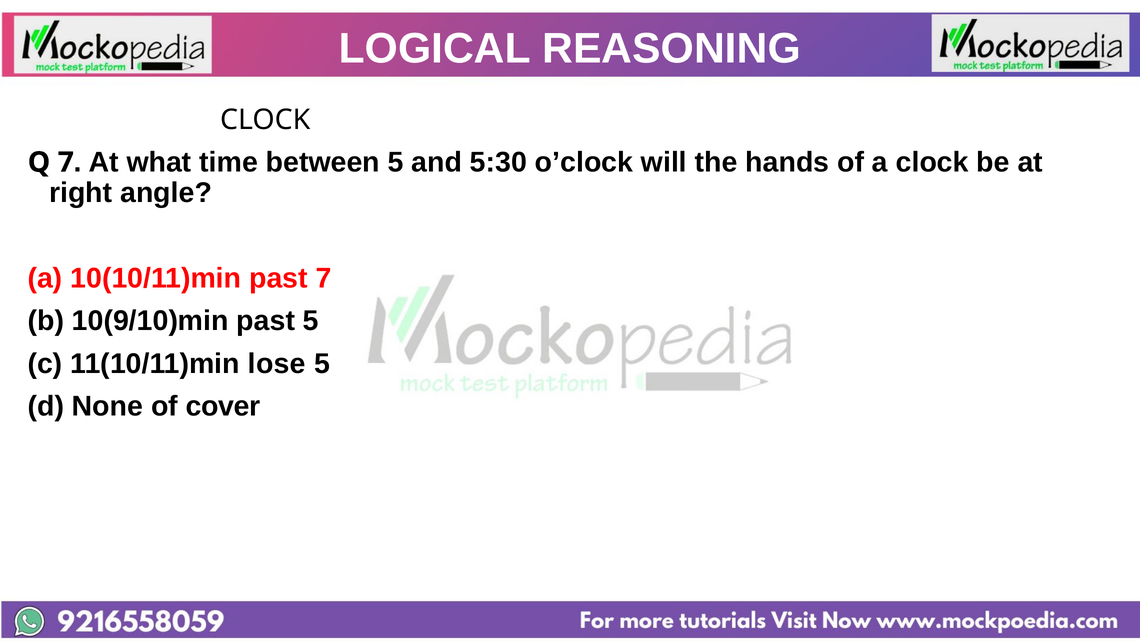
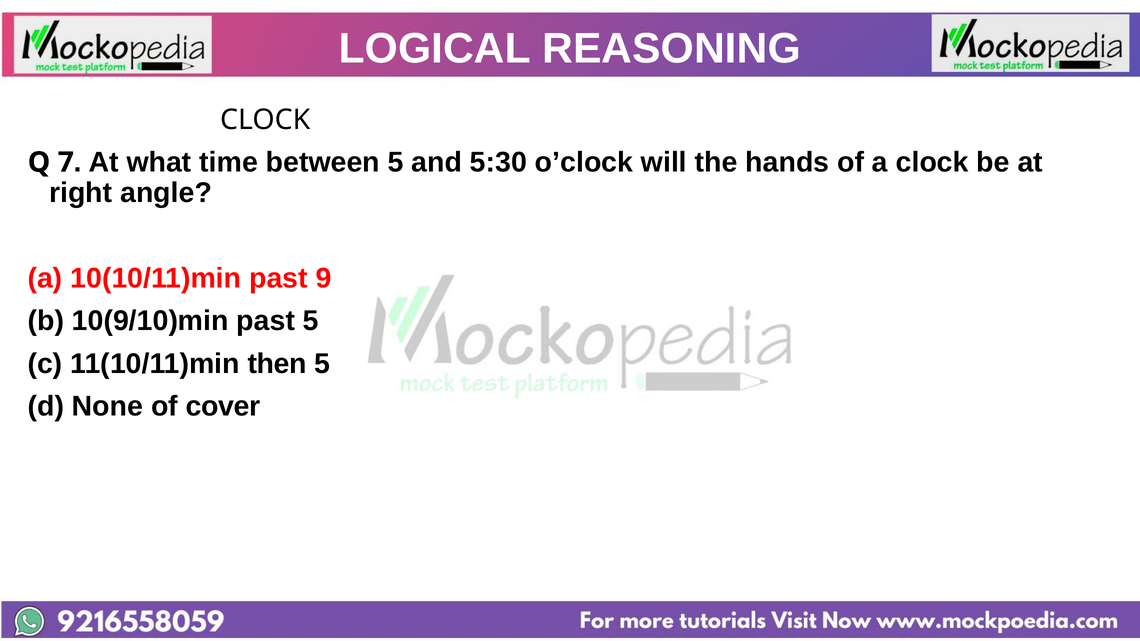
past 7: 7 -> 9
lose: lose -> then
